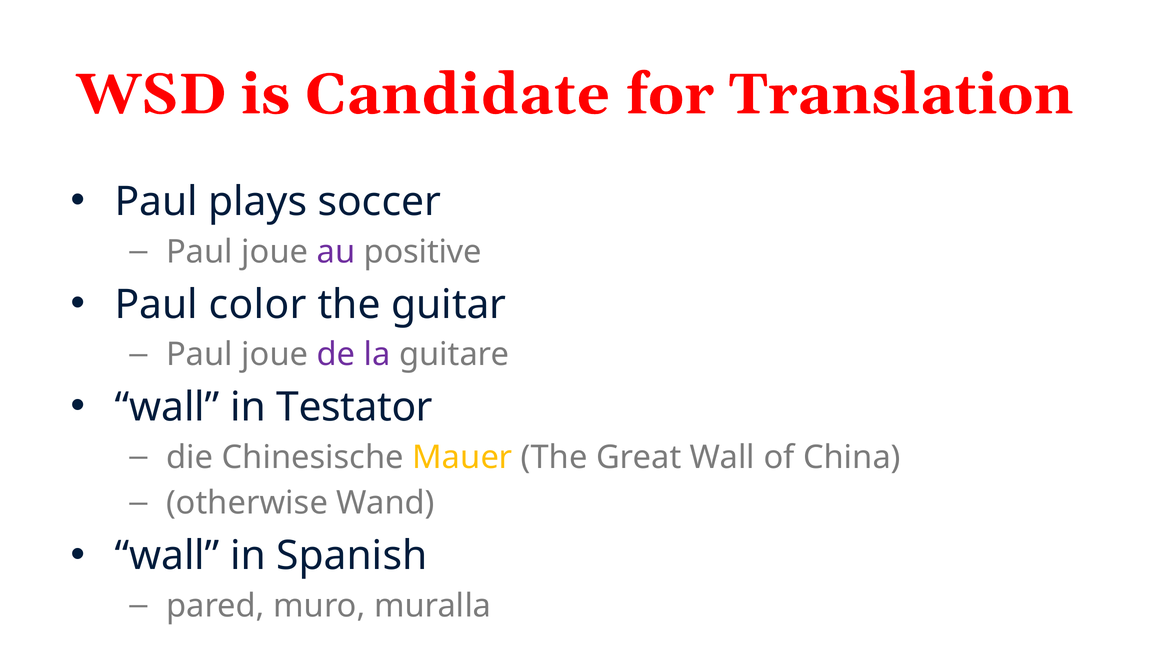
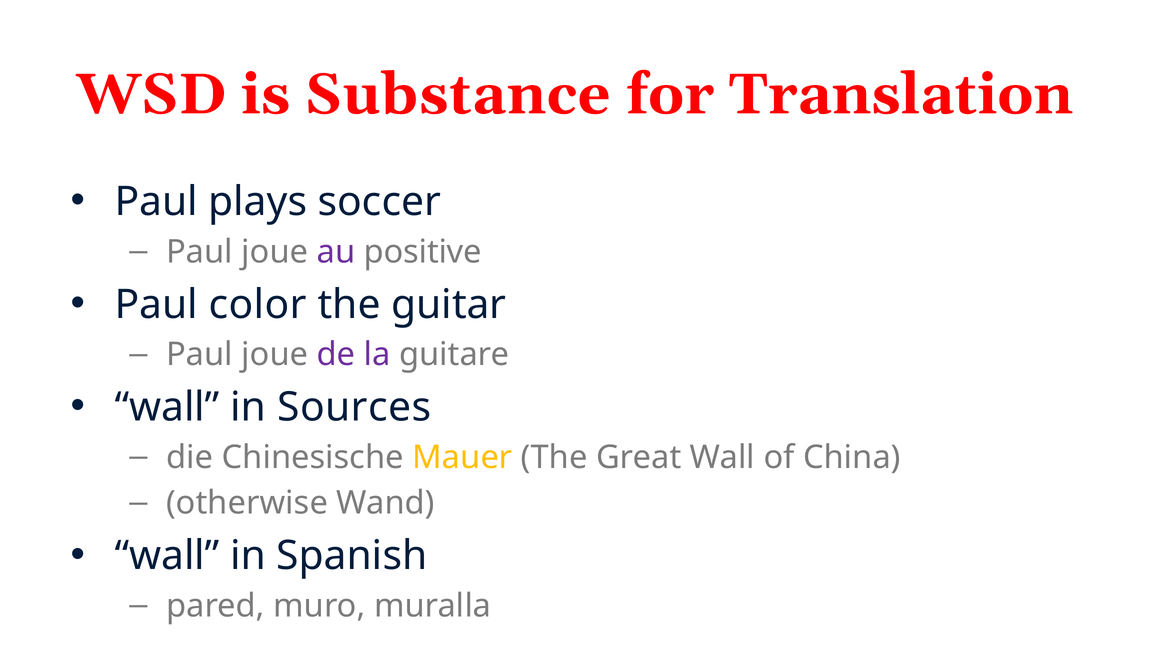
Candidate: Candidate -> Substance
Testator: Testator -> Sources
